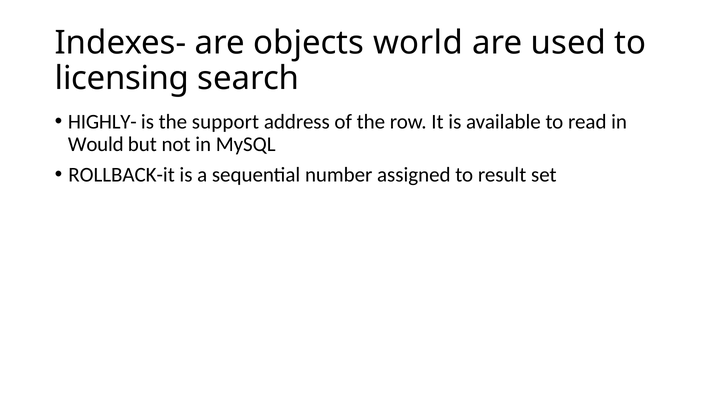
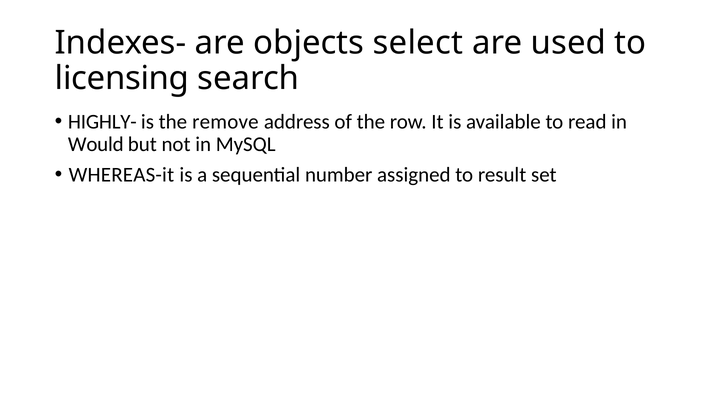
world: world -> select
support: support -> remove
ROLLBACK-it: ROLLBACK-it -> WHEREAS-it
